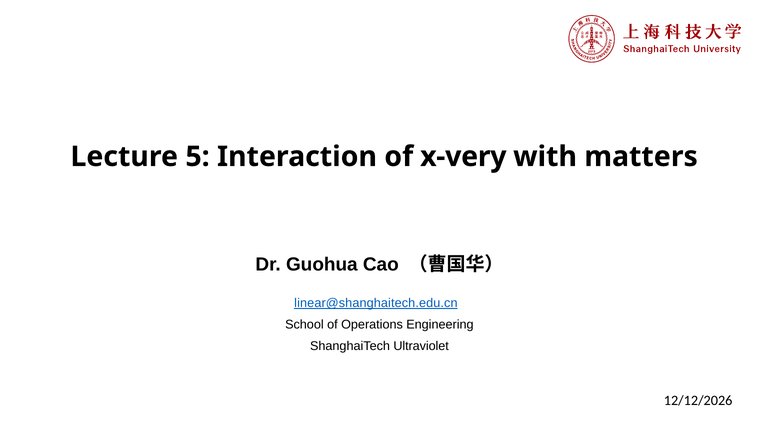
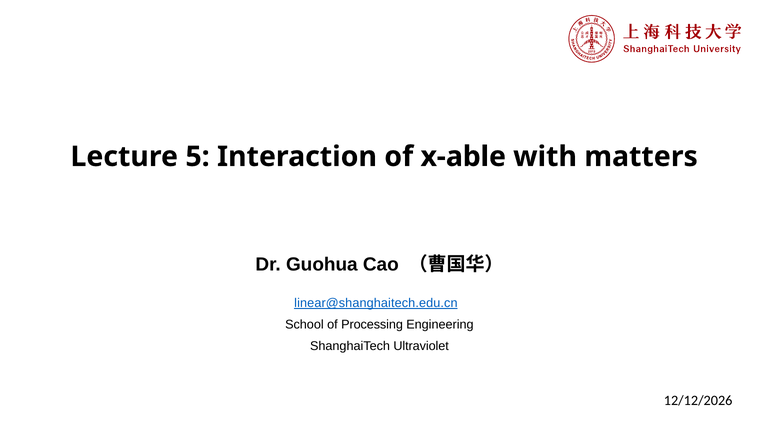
x-very: x-very -> x-able
Operations: Operations -> Processing
